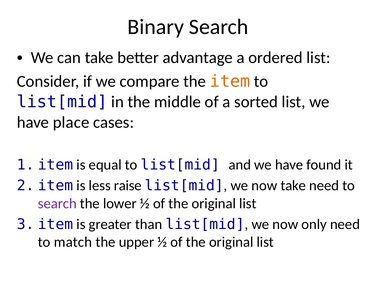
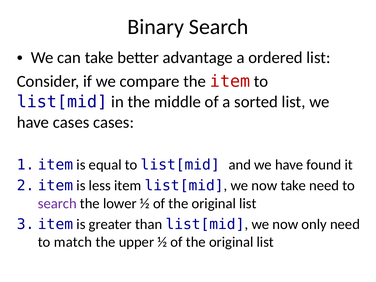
item at (230, 81) colour: orange -> red
have place: place -> cases
less raise: raise -> item
